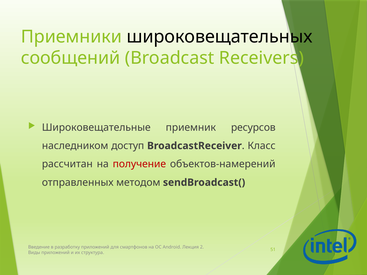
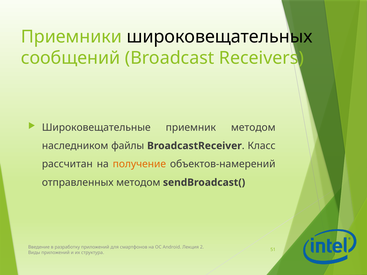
приемник ресурсов: ресурсов -> методом
доступ: доступ -> файлы
получение colour: red -> orange
